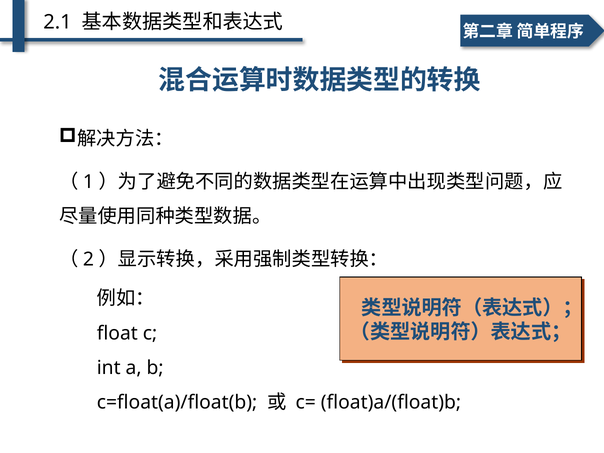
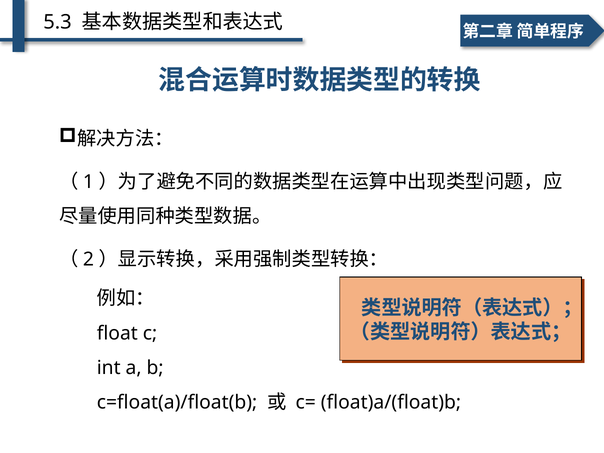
2.1: 2.1 -> 5.3
